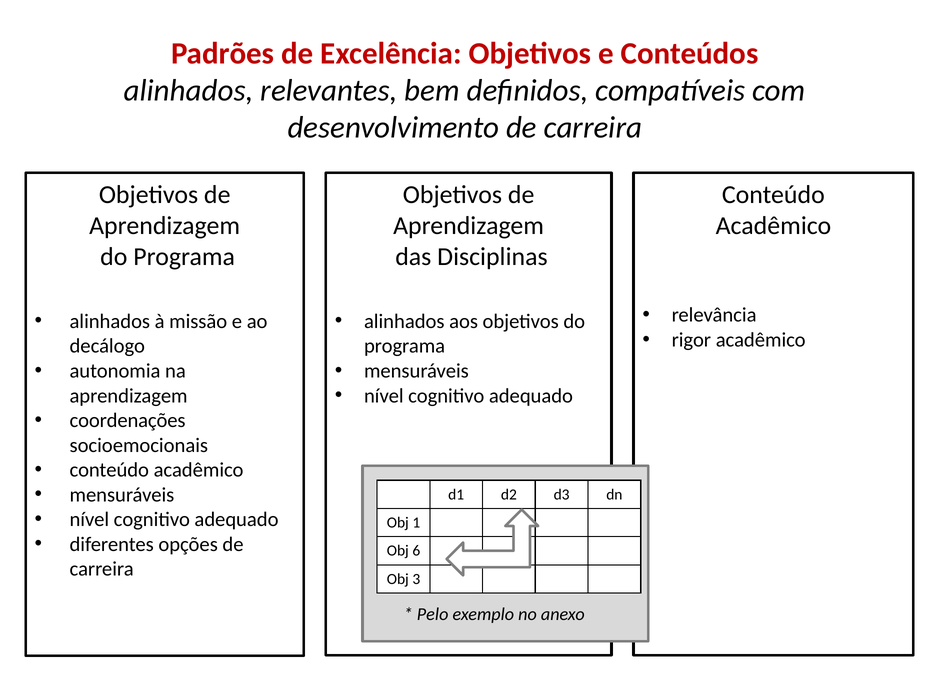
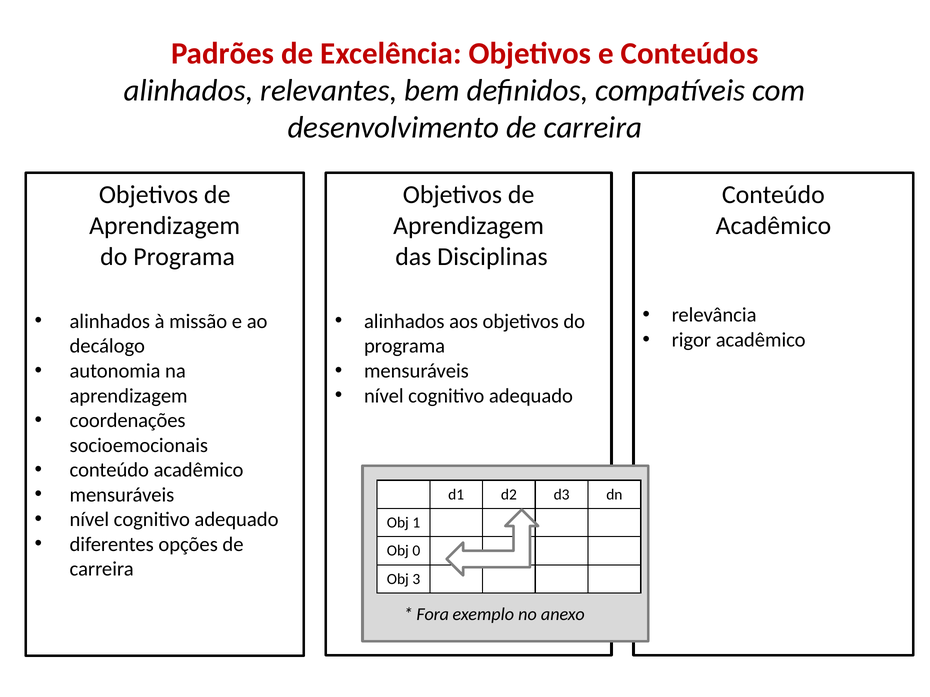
6: 6 -> 0
Pelo: Pelo -> Fora
